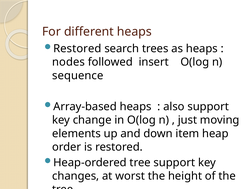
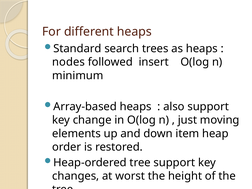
Restored at (77, 49): Restored -> Standard
sequence: sequence -> minimum
